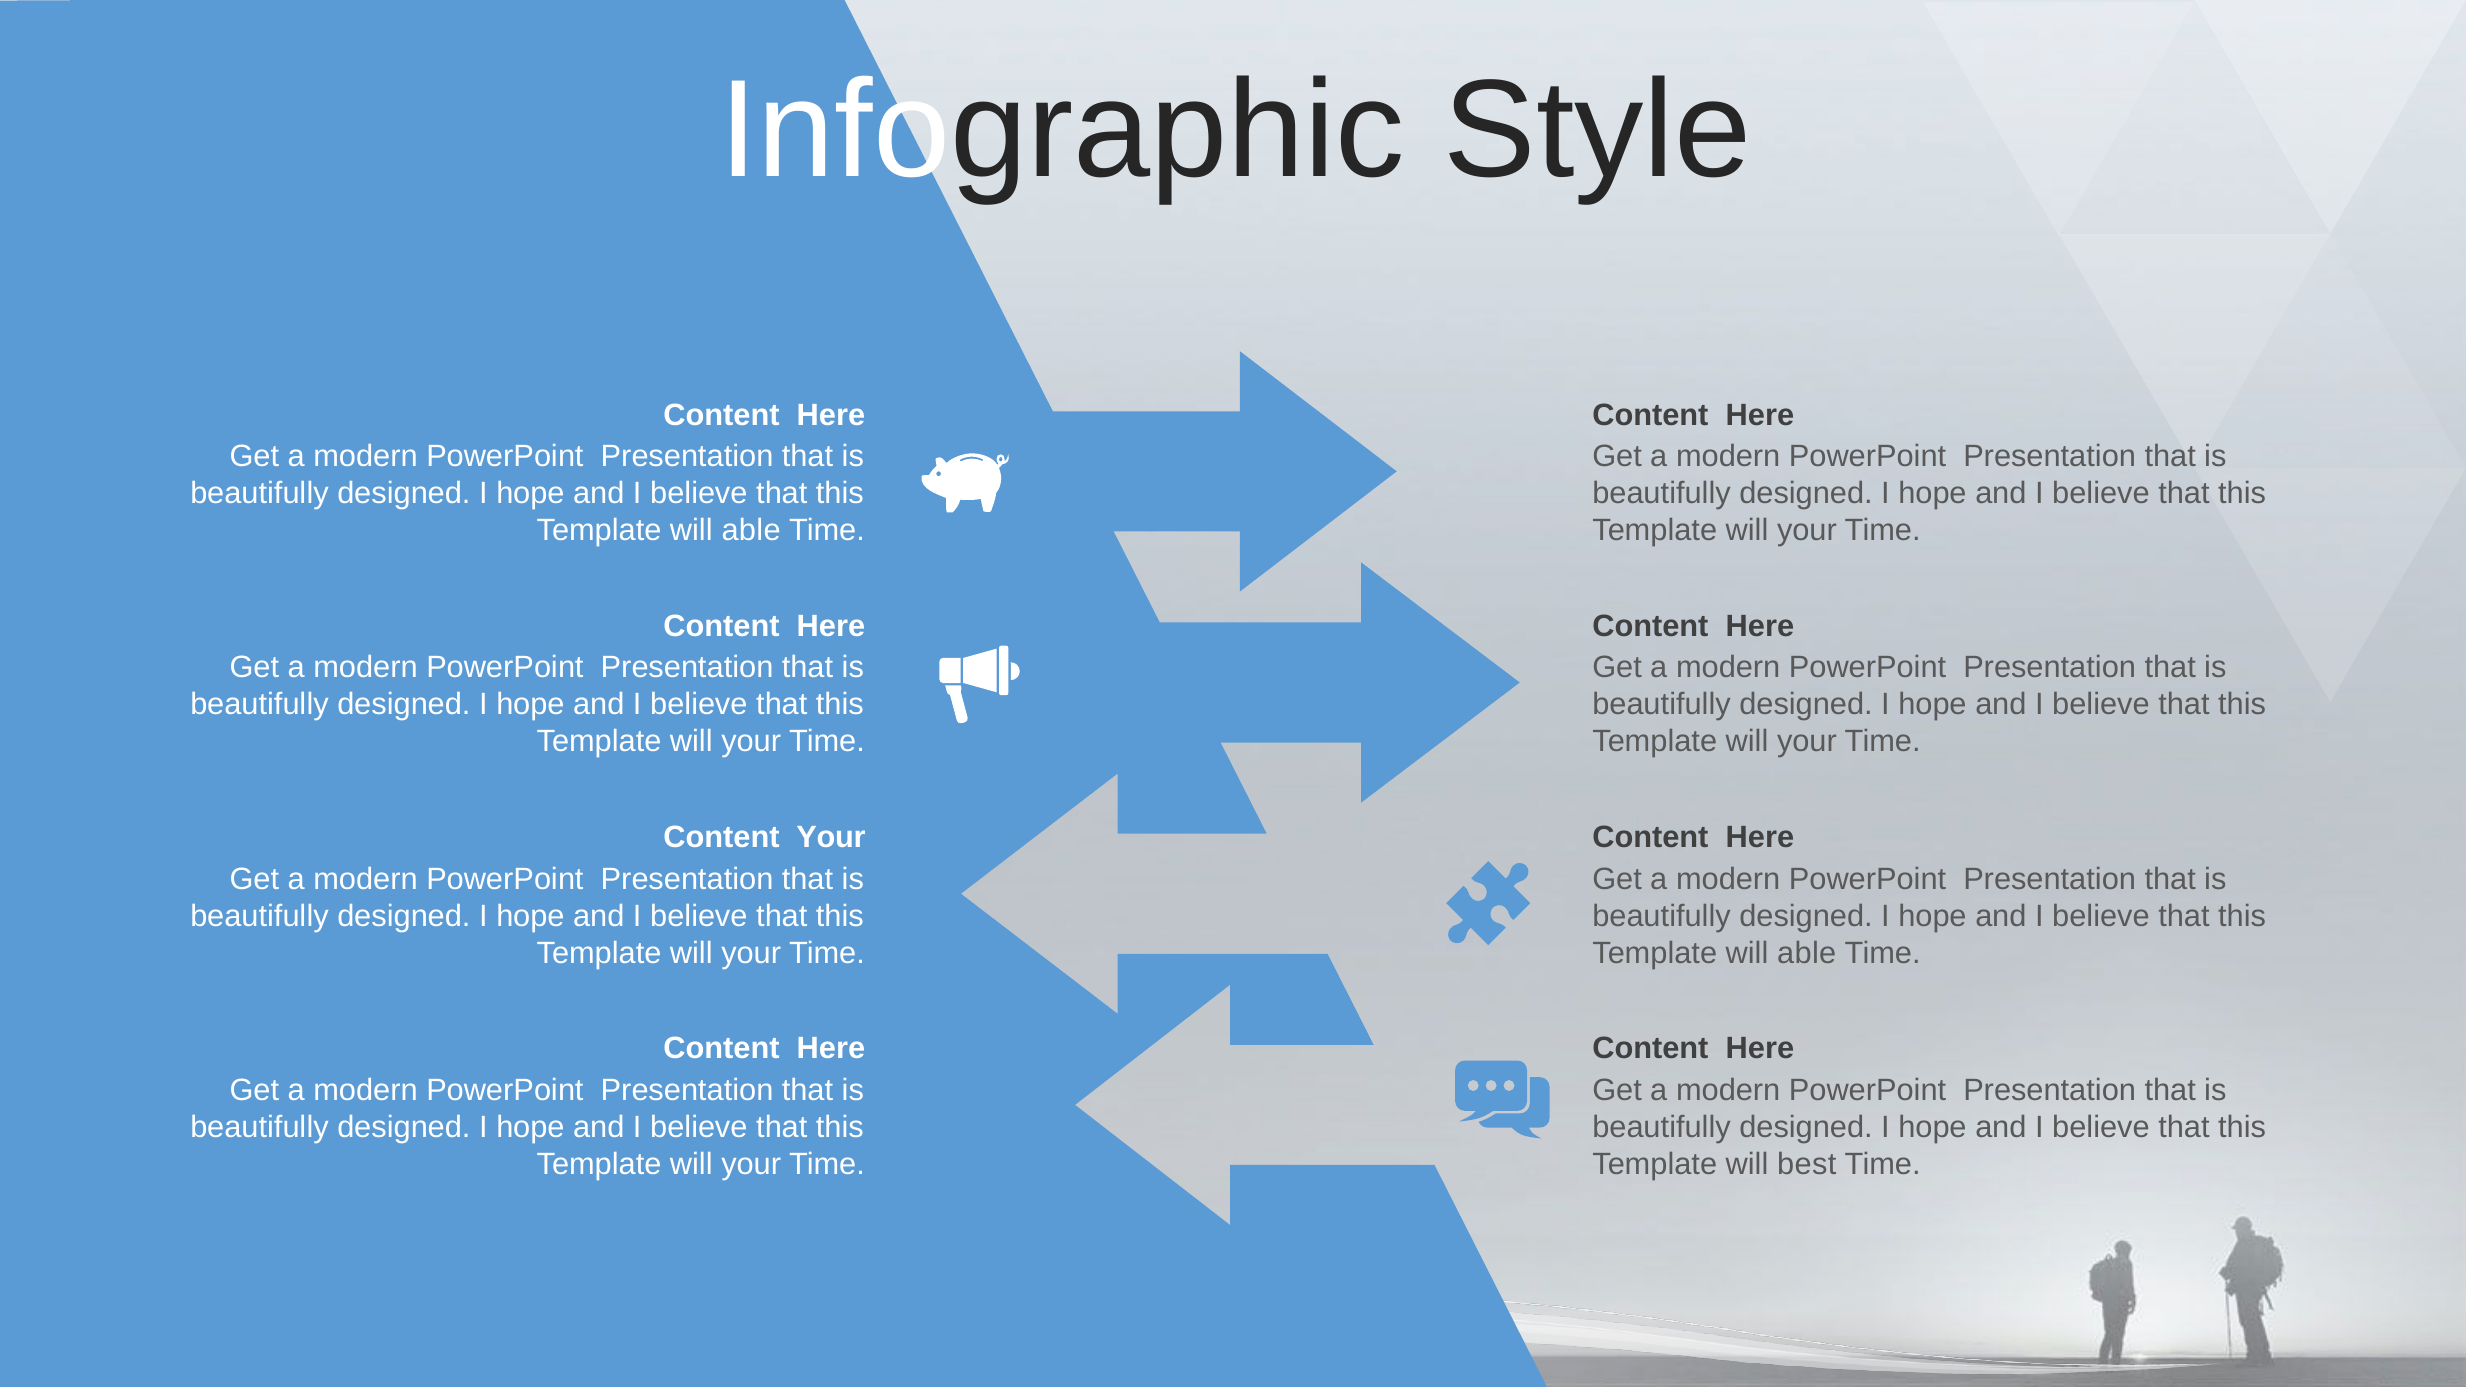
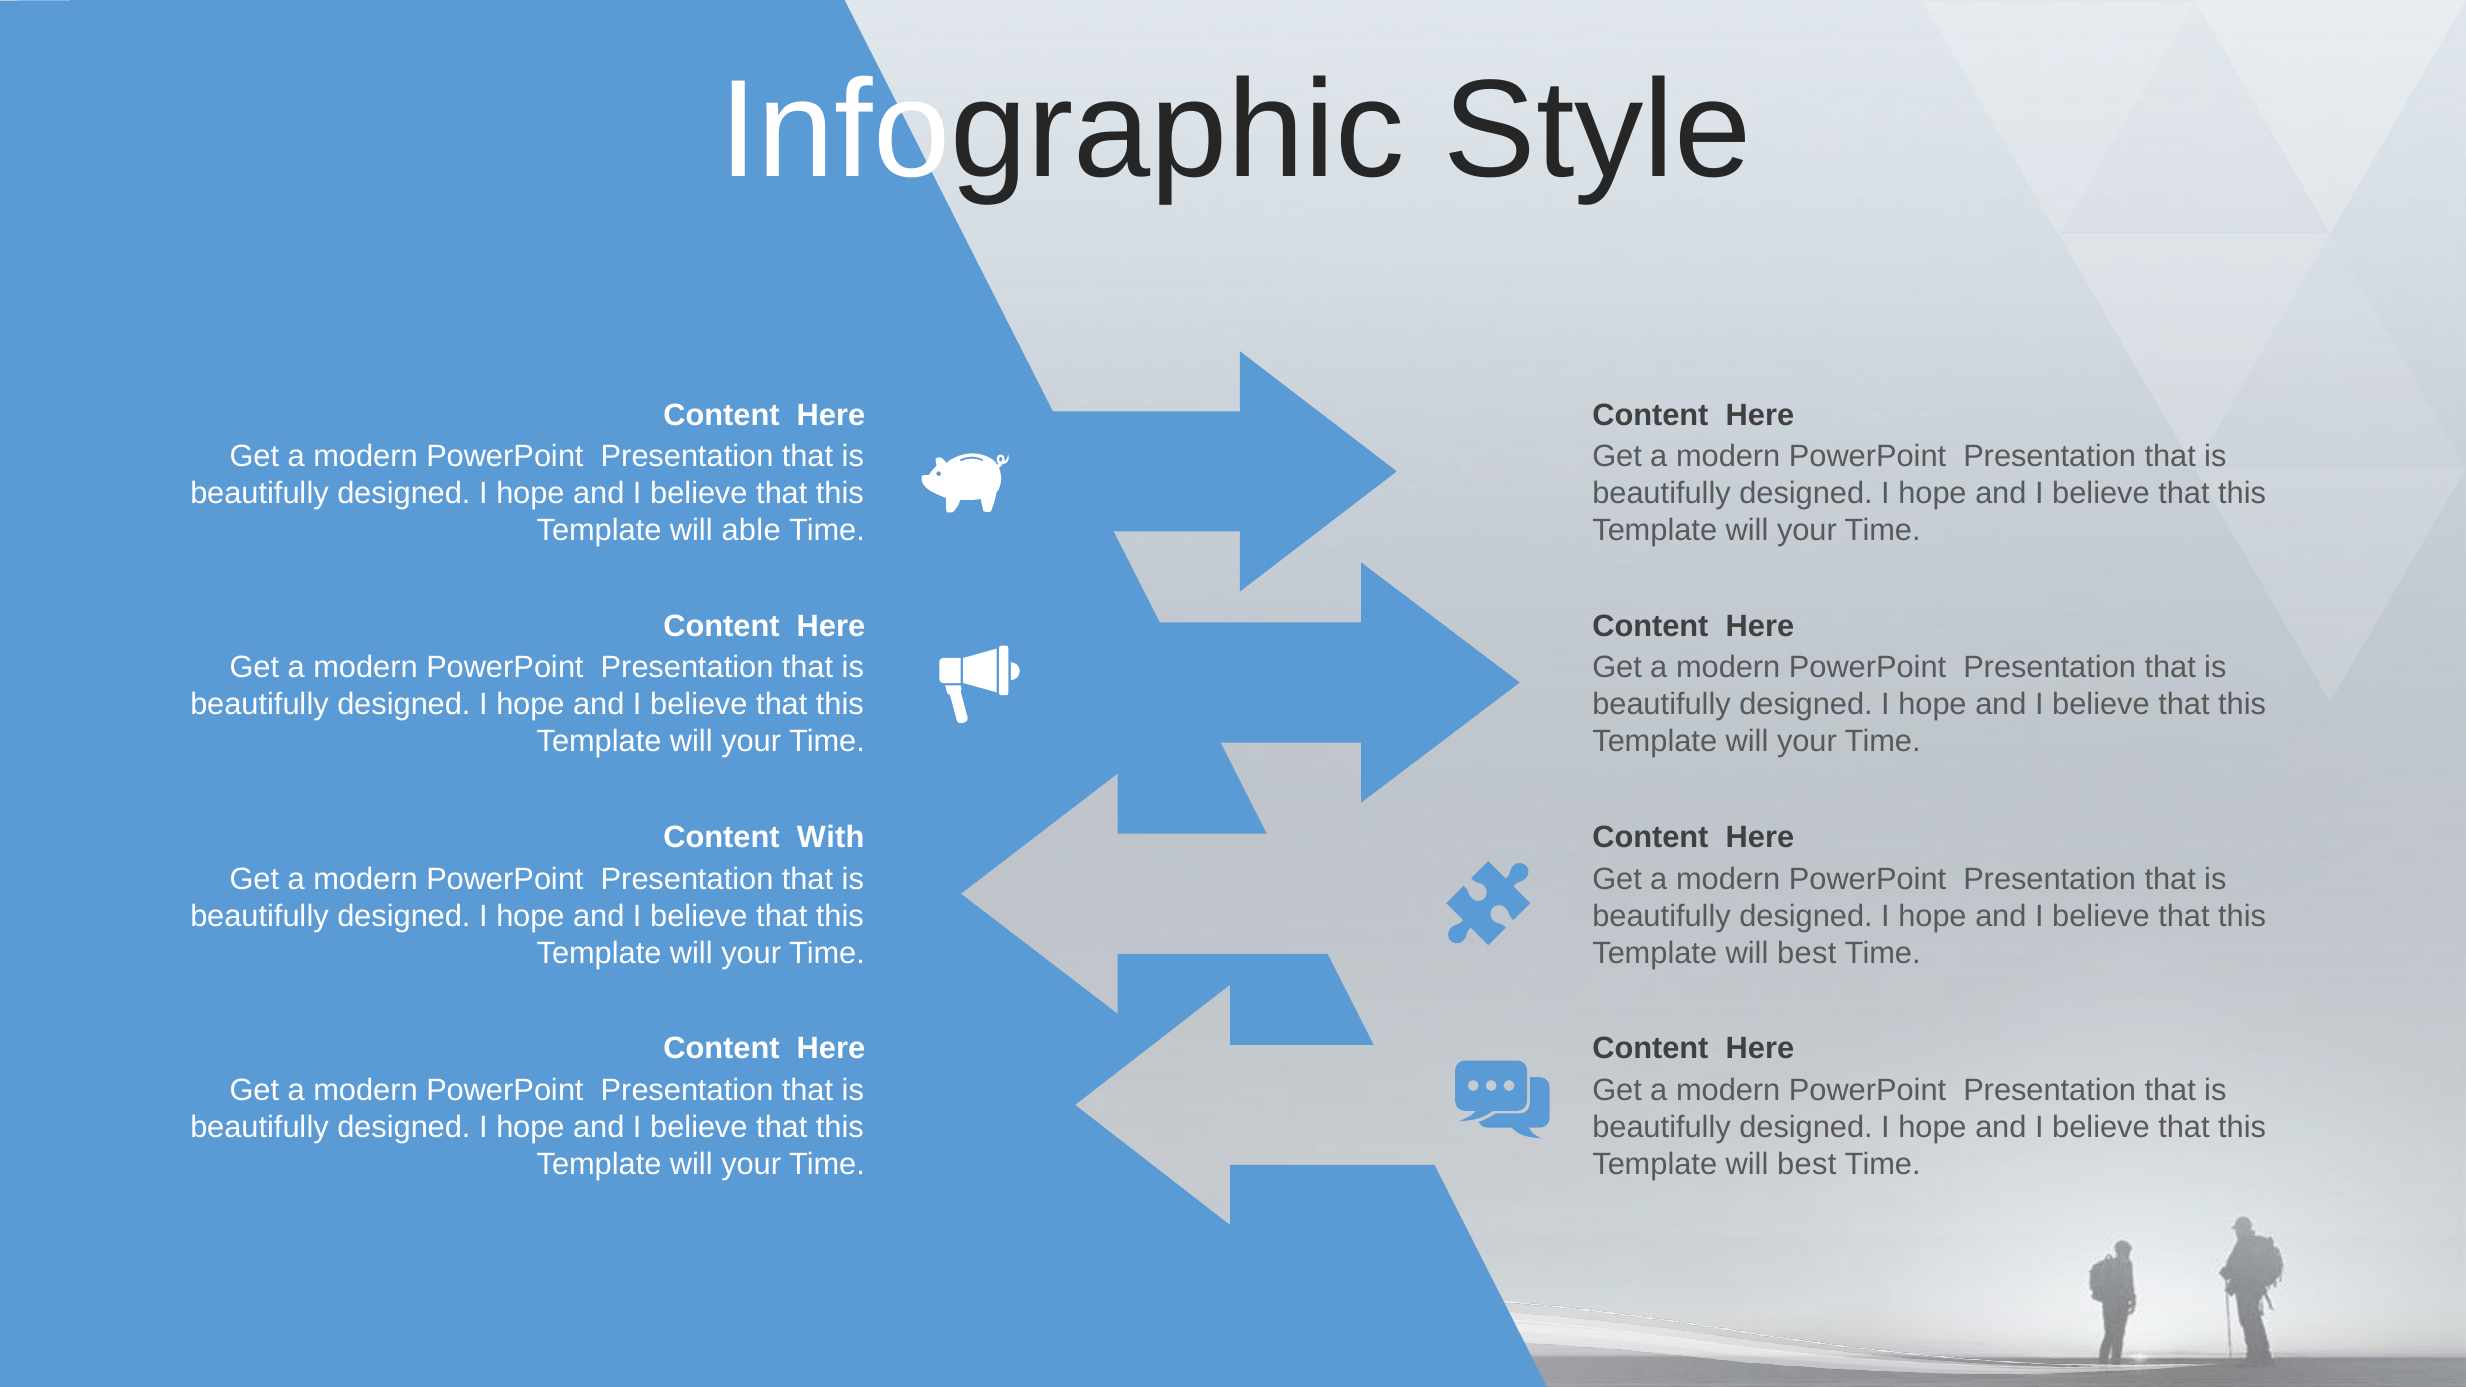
Content Your: Your -> With
able at (1807, 953): able -> best
